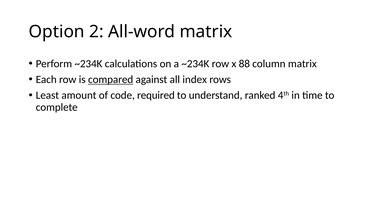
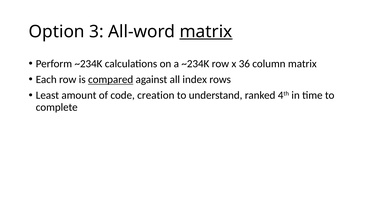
2: 2 -> 3
matrix at (206, 32) underline: none -> present
88: 88 -> 36
required: required -> creation
